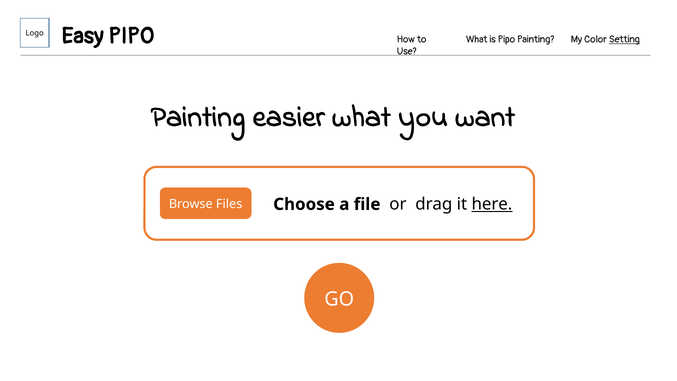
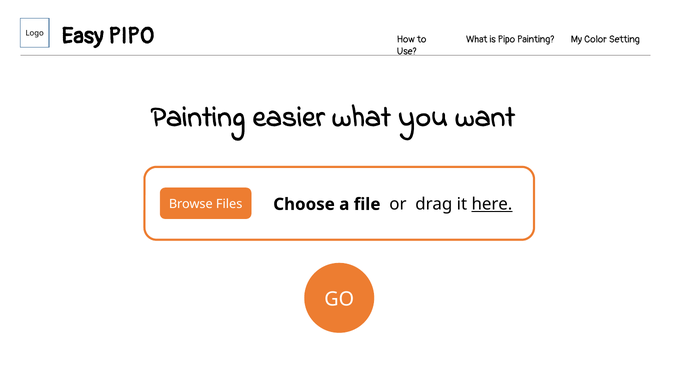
Setting underline: present -> none
